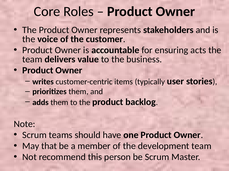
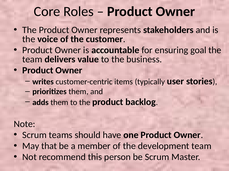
acts: acts -> goal
